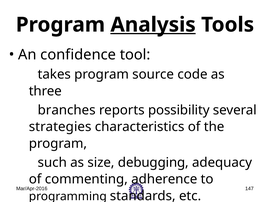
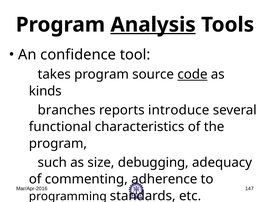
code underline: none -> present
three: three -> kinds
possibility: possibility -> introduce
strategies: strategies -> functional
